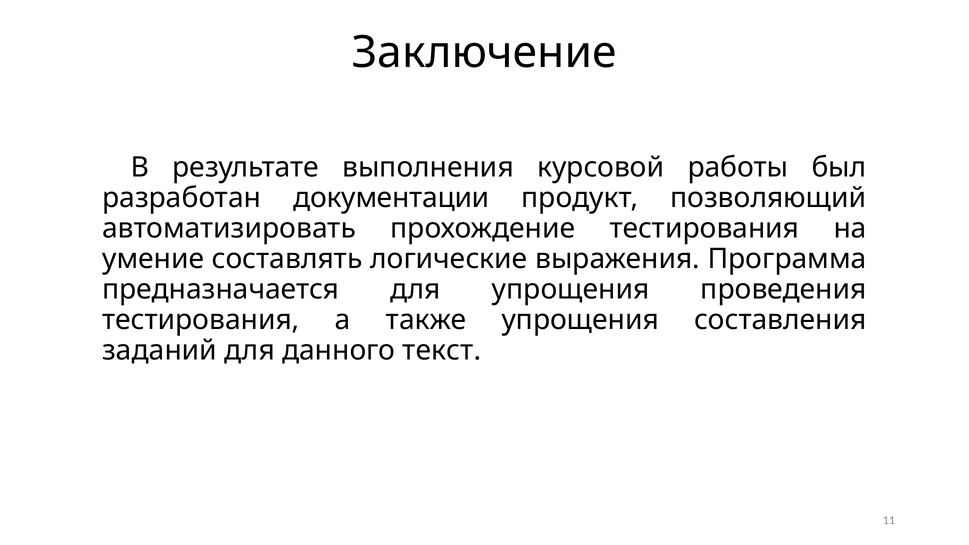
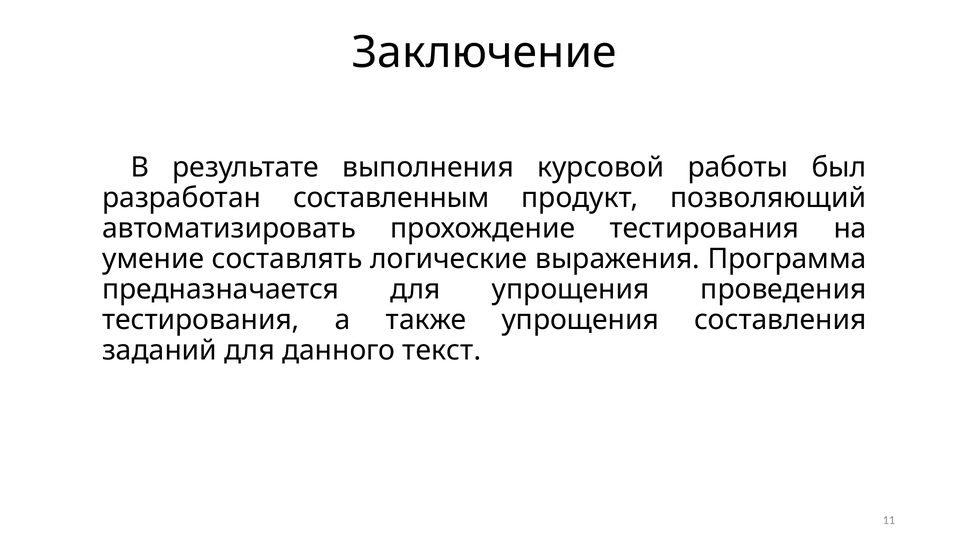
документации: документации -> составленным
